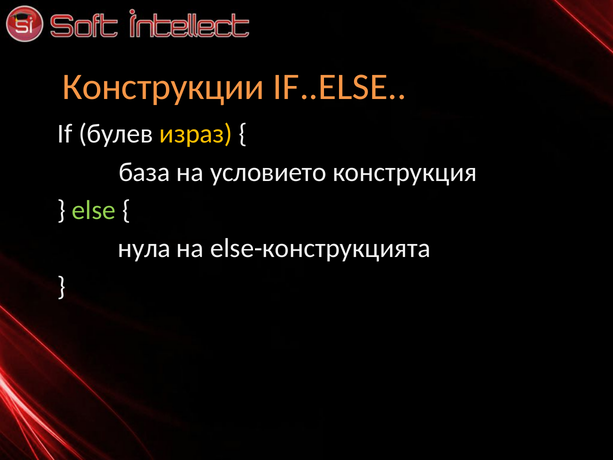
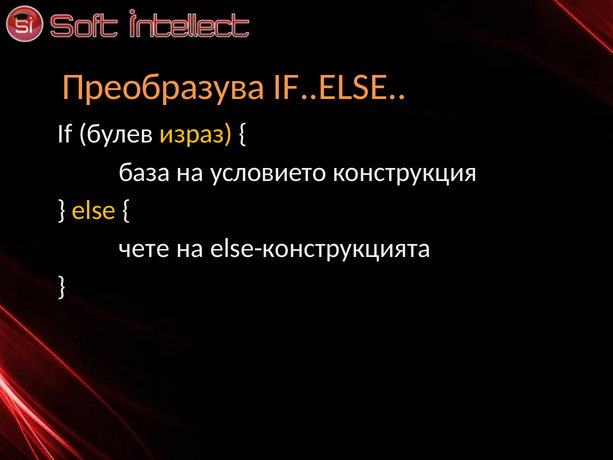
Конструкции: Конструкции -> Преобразува
else colour: light green -> yellow
нула: нула -> чете
